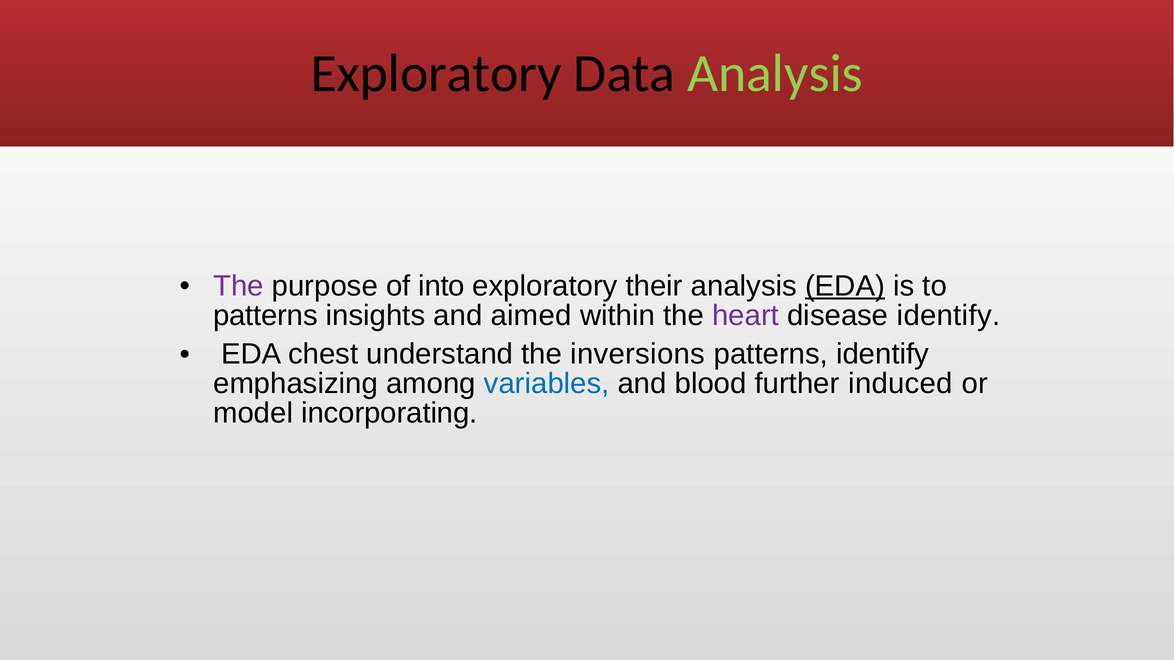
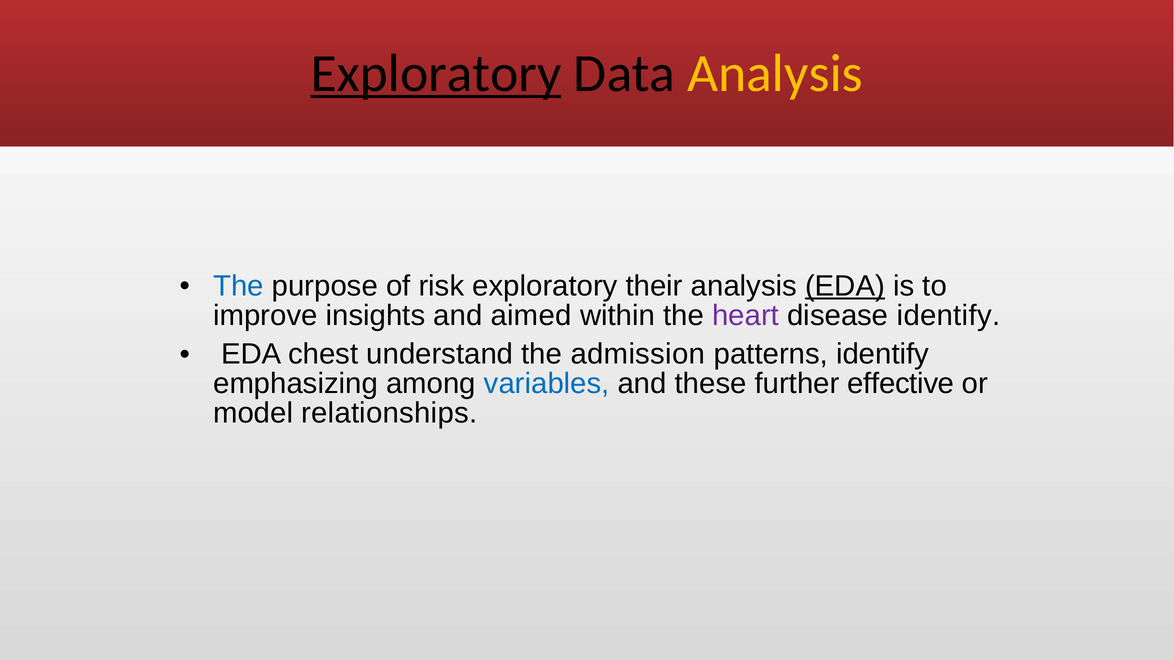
Exploratory at (436, 73) underline: none -> present
Analysis at (775, 73) colour: light green -> yellow
The at (238, 286) colour: purple -> blue
into: into -> risk
patterns at (265, 316): patterns -> improve
inversions: inversions -> admission
blood: blood -> these
induced: induced -> effective
incorporating: incorporating -> relationships
